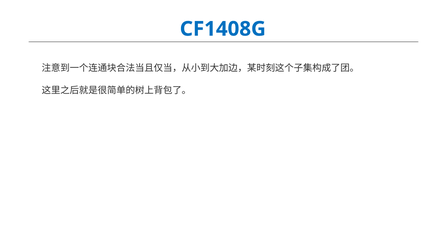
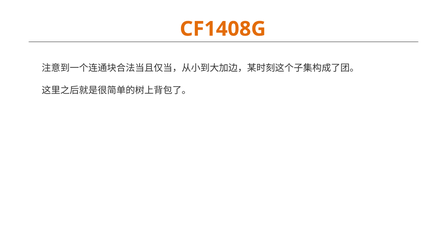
CF1408G colour: blue -> orange
